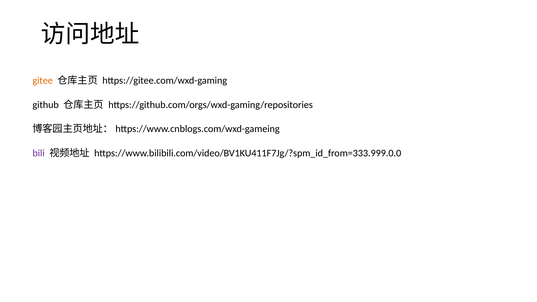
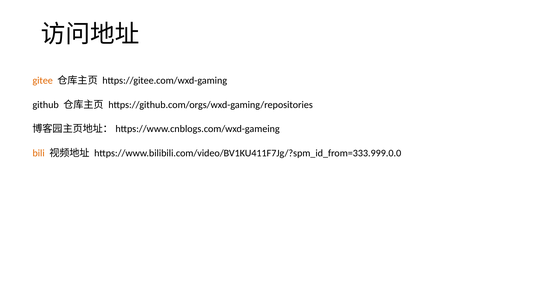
bili colour: purple -> orange
